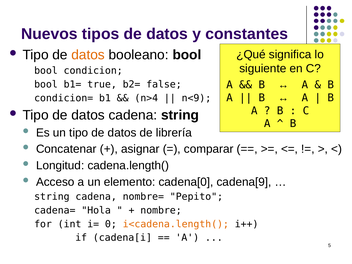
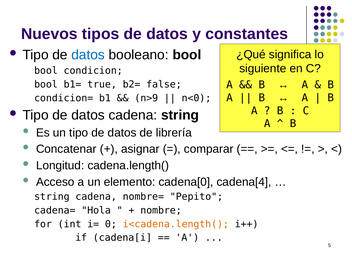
datos at (88, 55) colour: orange -> blue
n>4: n>4 -> n>9
n<9: n<9 -> n<0
cadena[9: cadena[9 -> cadena[4
